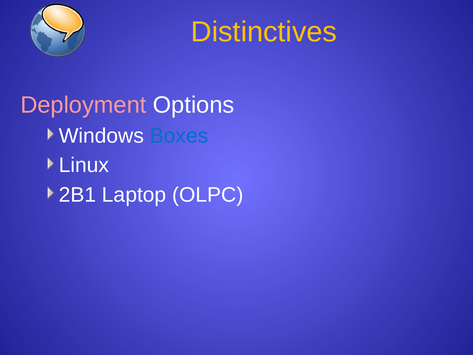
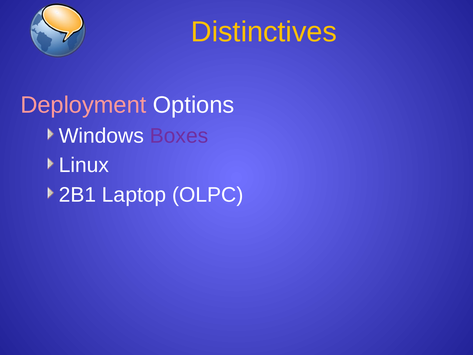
Boxes colour: blue -> purple
